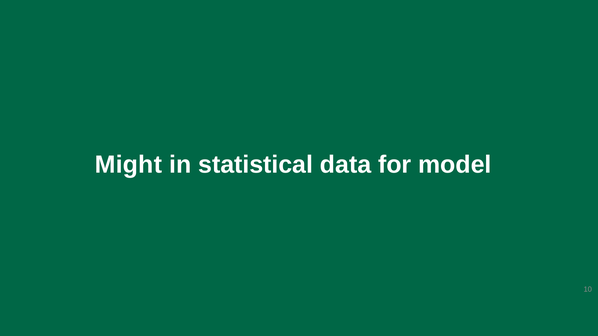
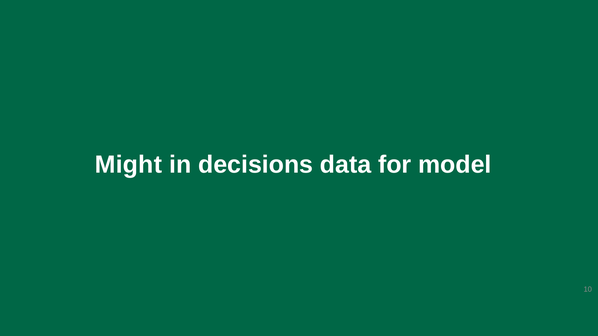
statistical: statistical -> decisions
